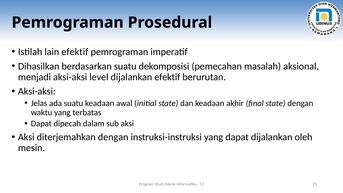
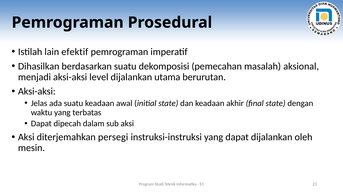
dijalankan efektif: efektif -> utama
diterjemahkan dengan: dengan -> persegi
